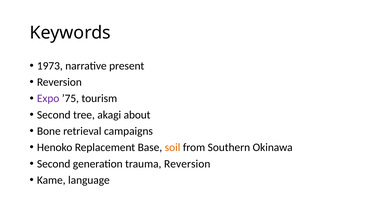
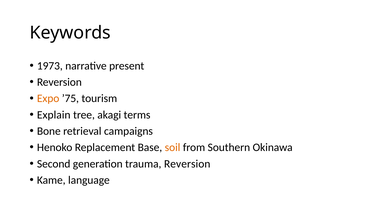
Expo colour: purple -> orange
Second at (54, 115): Second -> Explain
about: about -> terms
